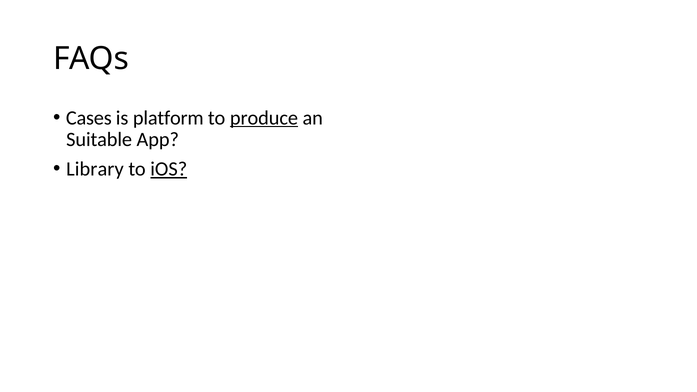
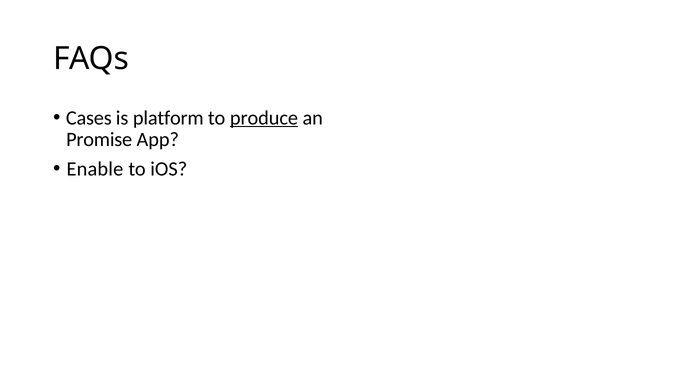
Suitable: Suitable -> Promise
Library: Library -> Enable
iOS underline: present -> none
